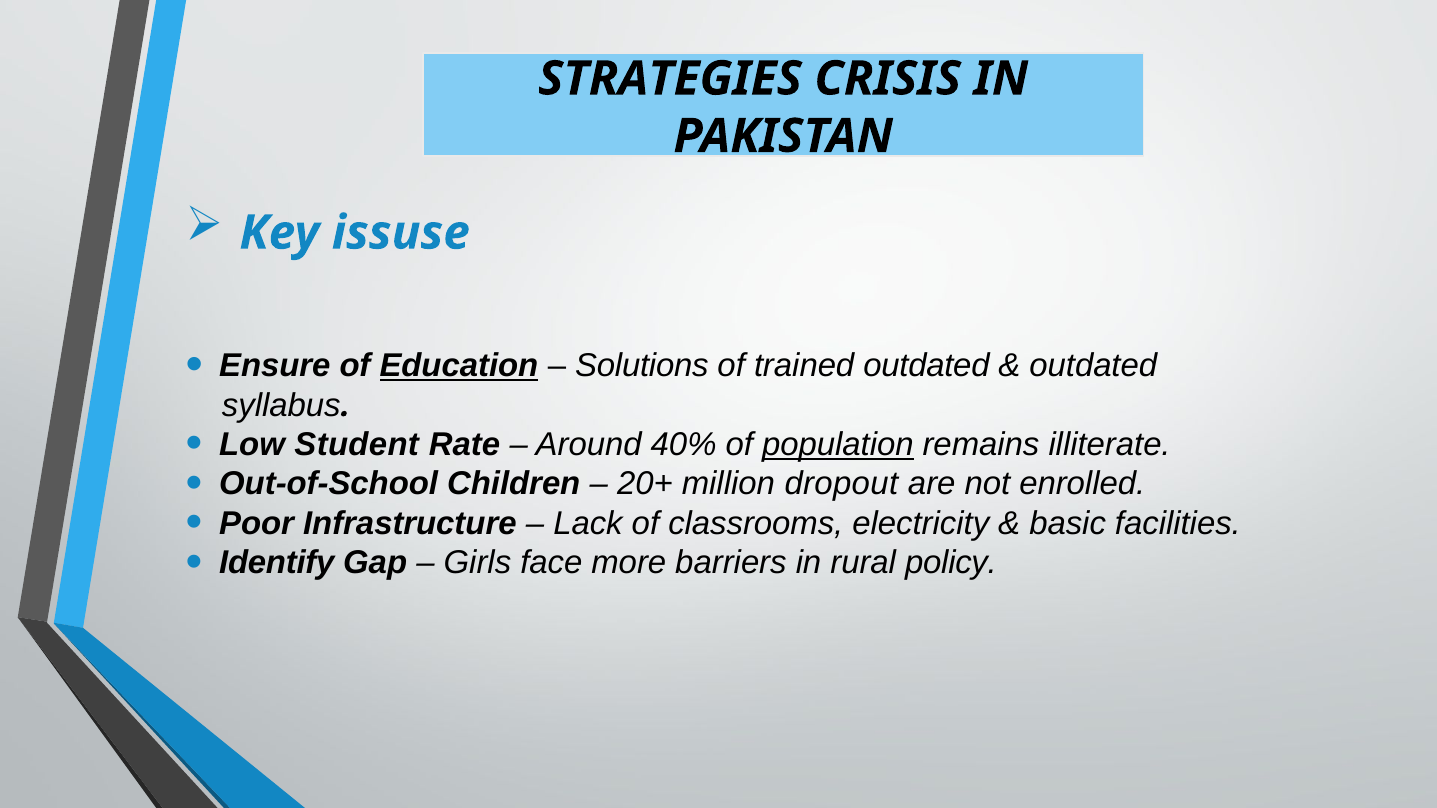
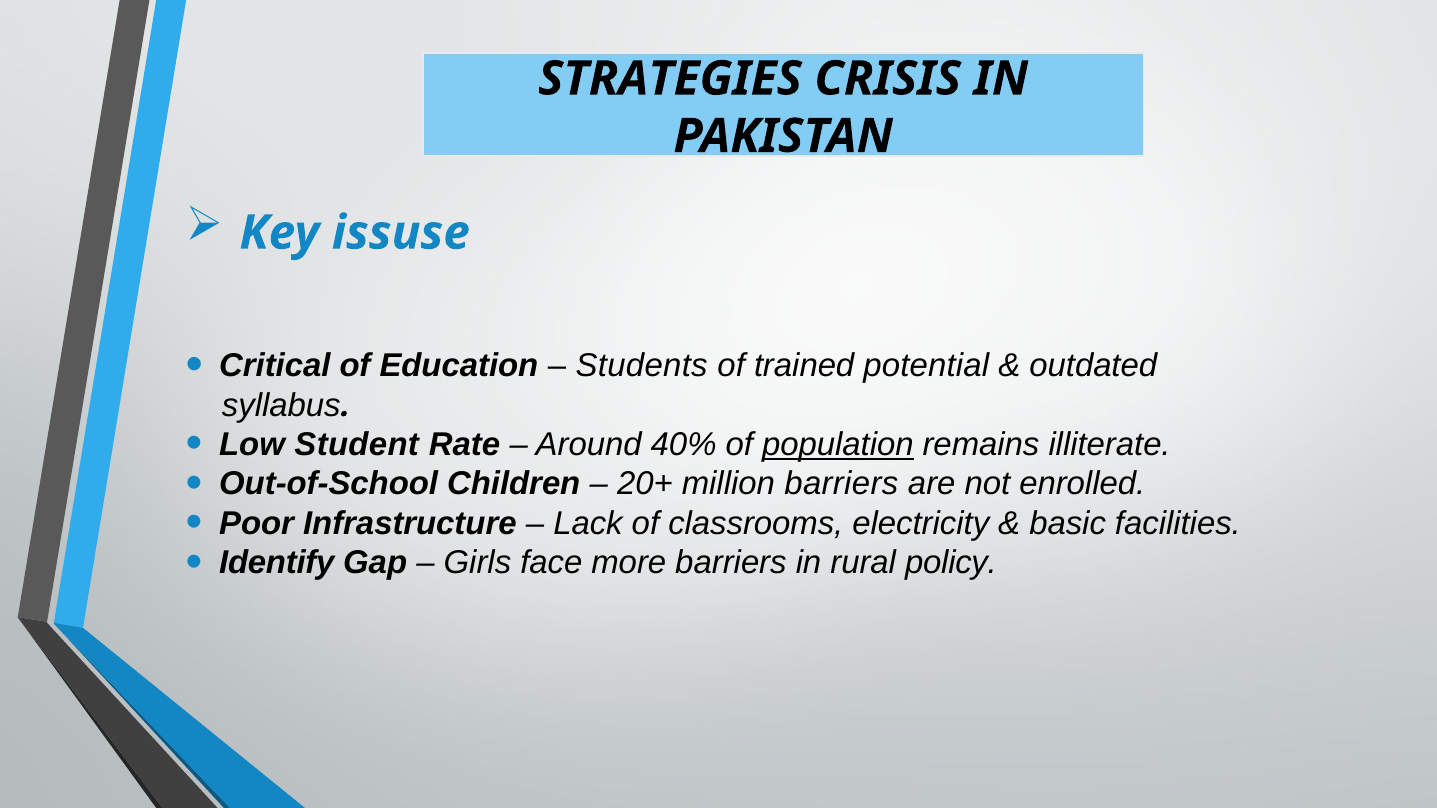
Ensure: Ensure -> Critical
Education underline: present -> none
Solutions: Solutions -> Students
trained outdated: outdated -> potential
million dropout: dropout -> barriers
